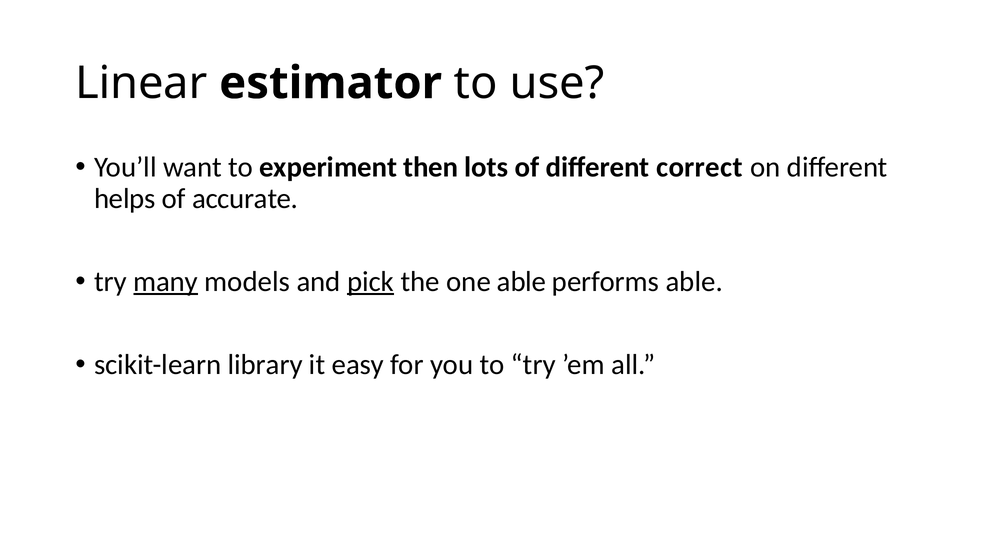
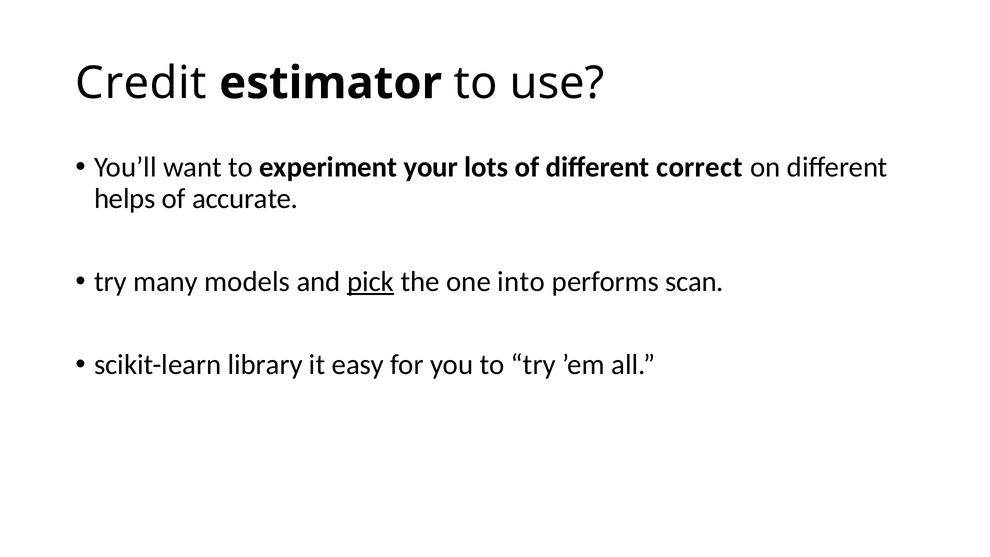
Linear: Linear -> Credit
then: then -> your
many underline: present -> none
one able: able -> into
performs able: able -> scan
